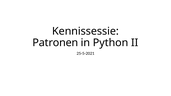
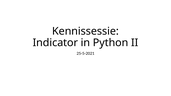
Patronen: Patronen -> Indicator
